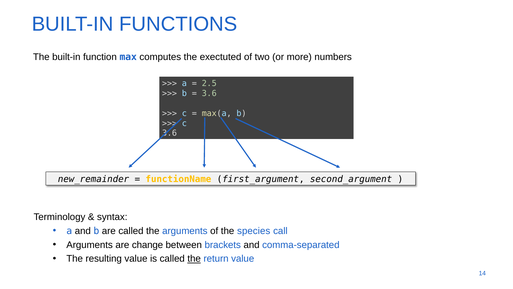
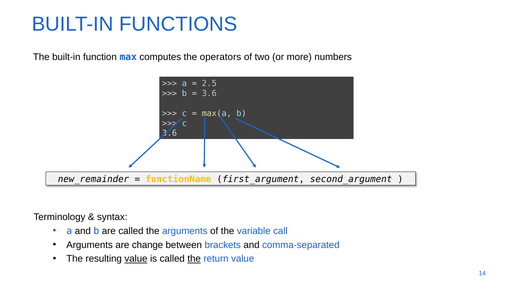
exectuted: exectuted -> operators
species: species -> variable
value at (136, 258) underline: none -> present
